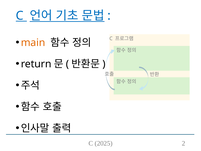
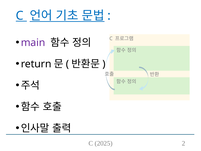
main colour: orange -> purple
